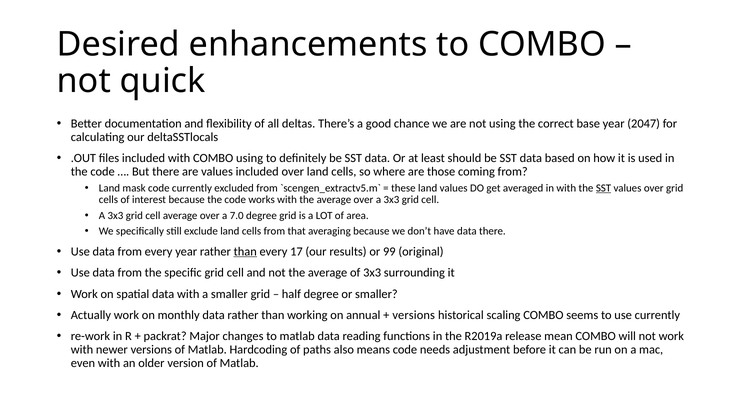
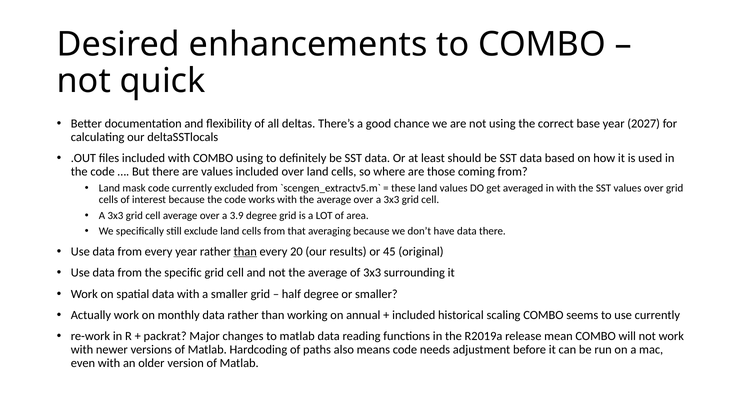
2047: 2047 -> 2027
SST at (603, 188) underline: present -> none
7.0: 7.0 -> 3.9
17: 17 -> 20
99: 99 -> 45
versions at (414, 315): versions -> included
